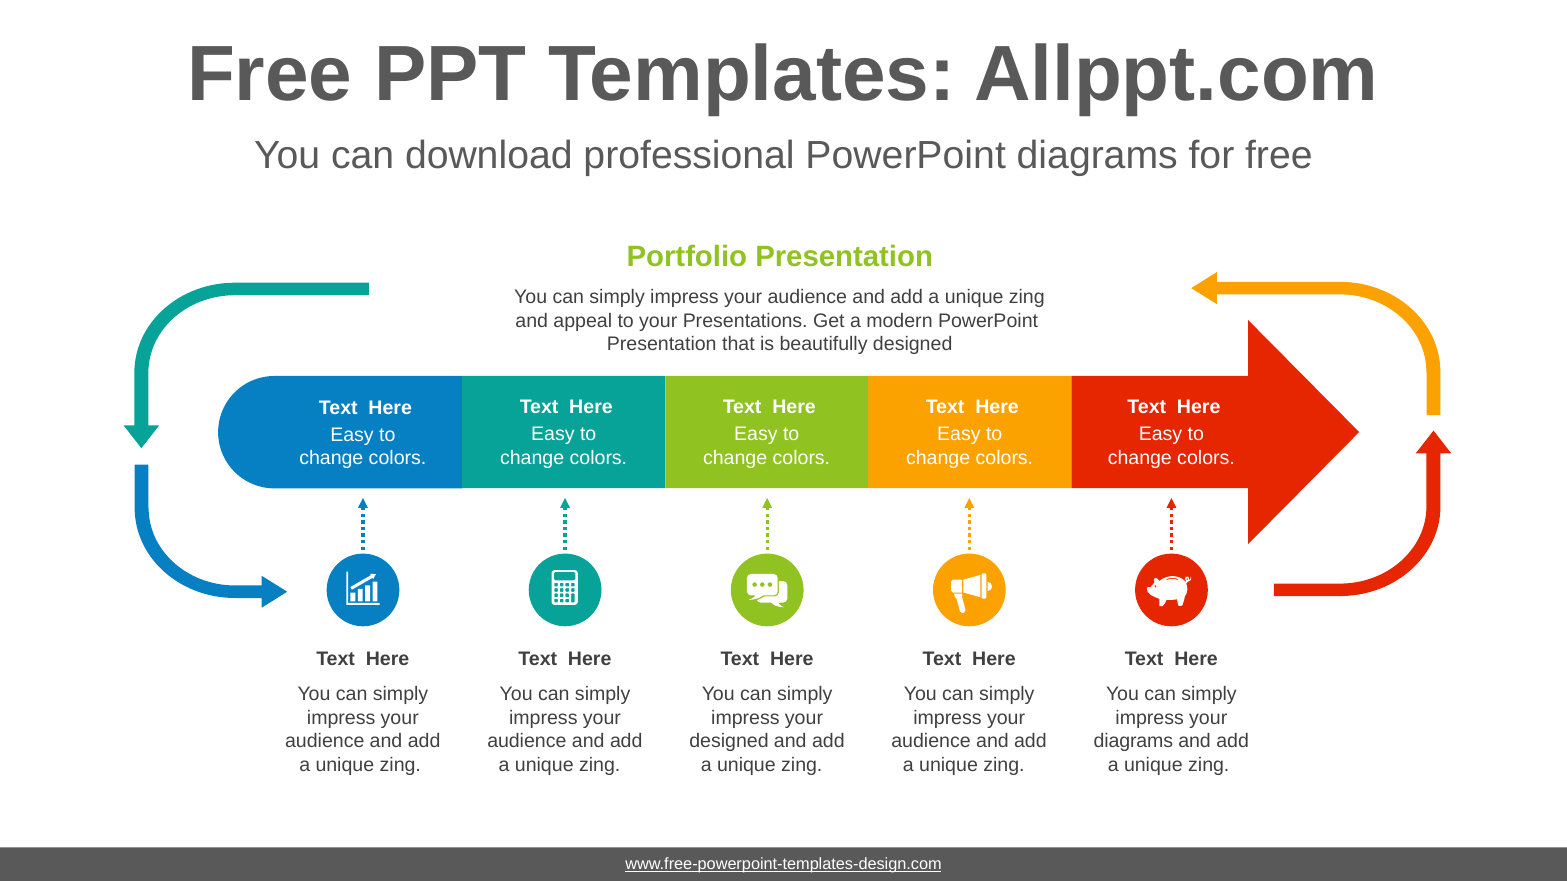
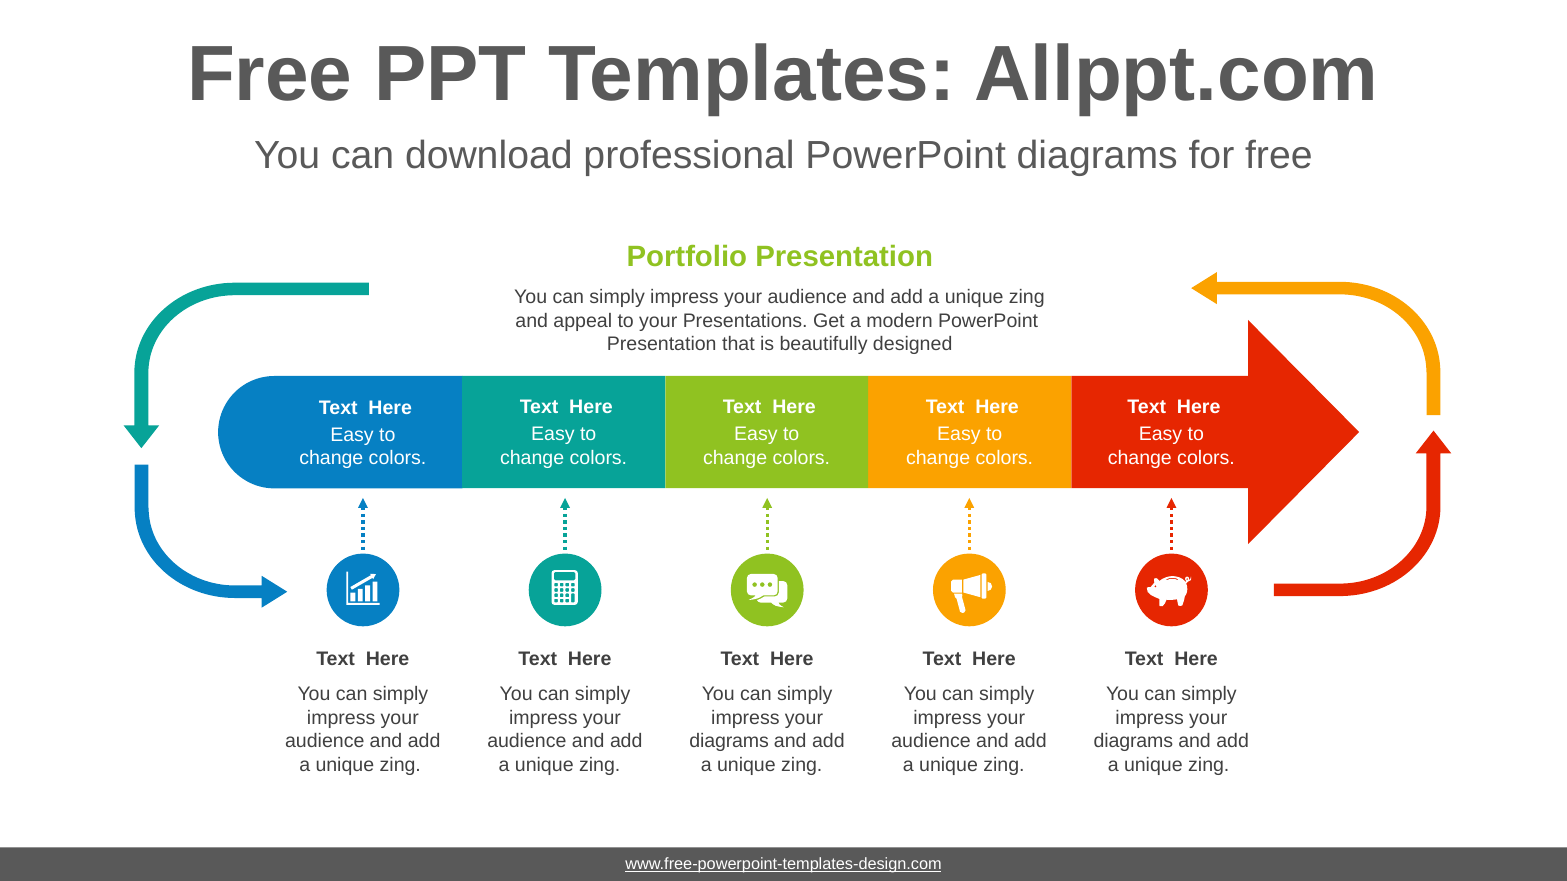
designed at (729, 741): designed -> diagrams
